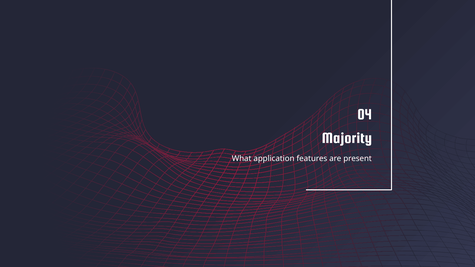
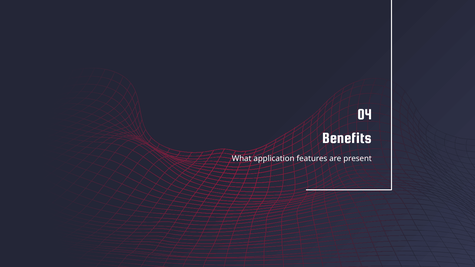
Majority: Majority -> Benefits
